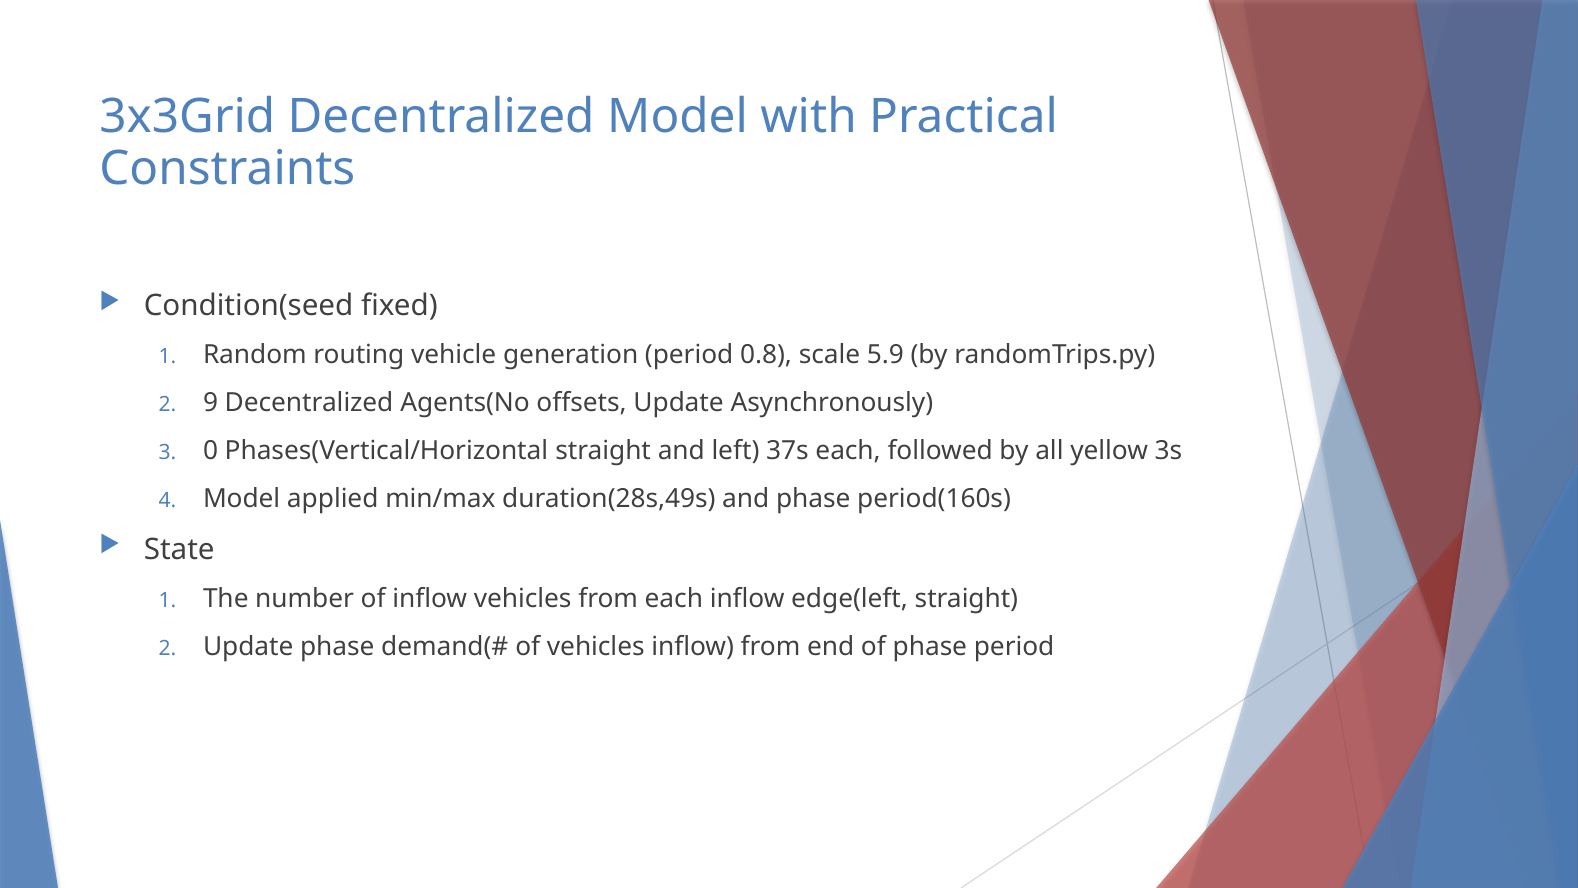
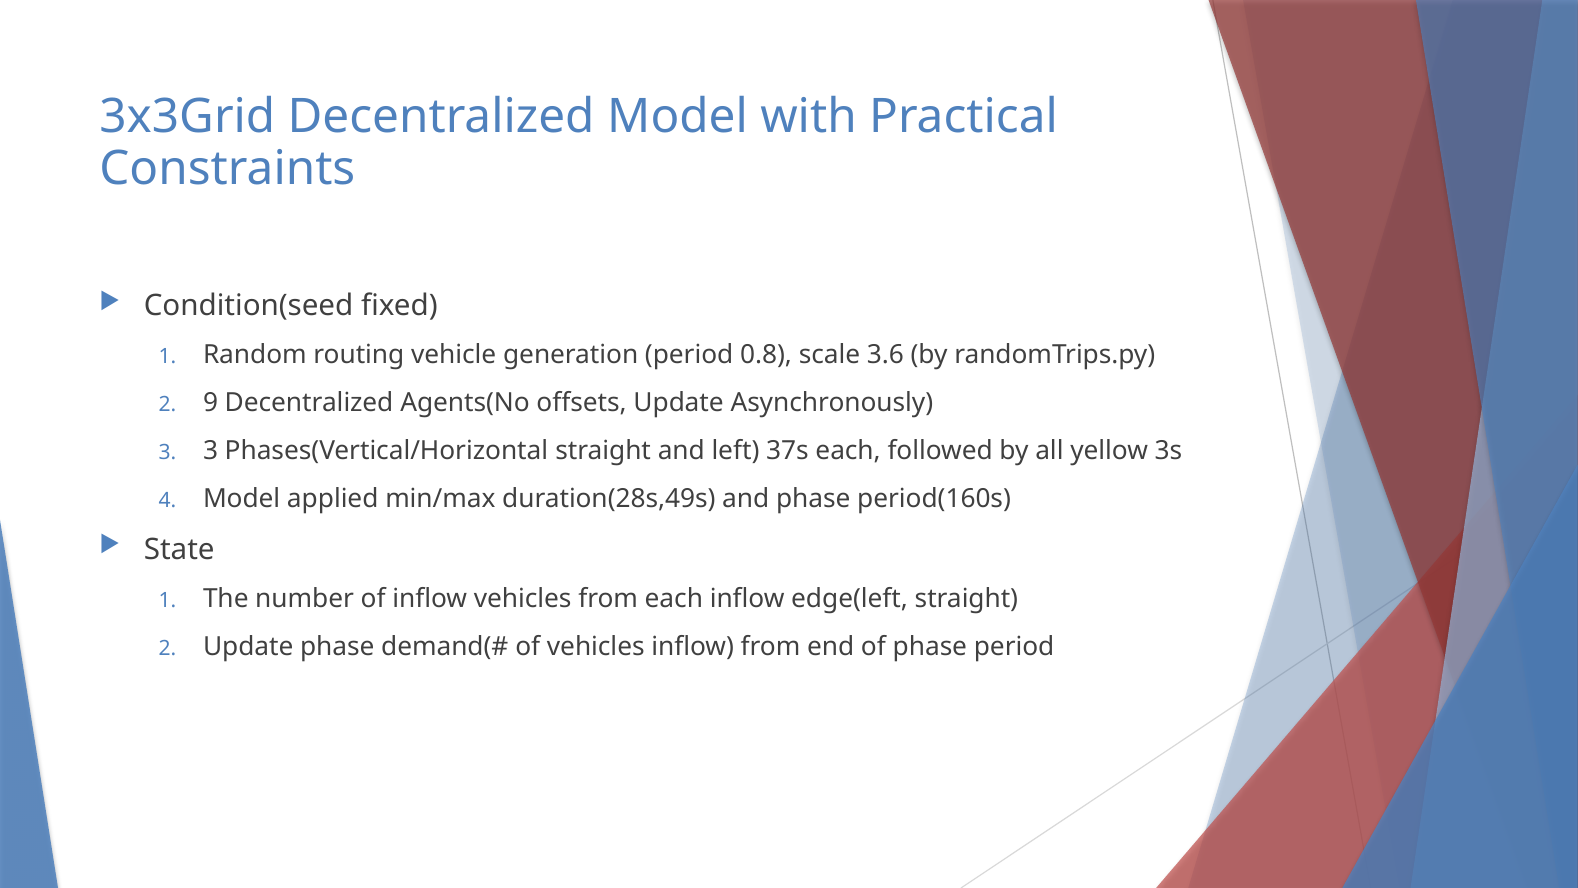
5.9: 5.9 -> 3.6
0 at (211, 451): 0 -> 3
